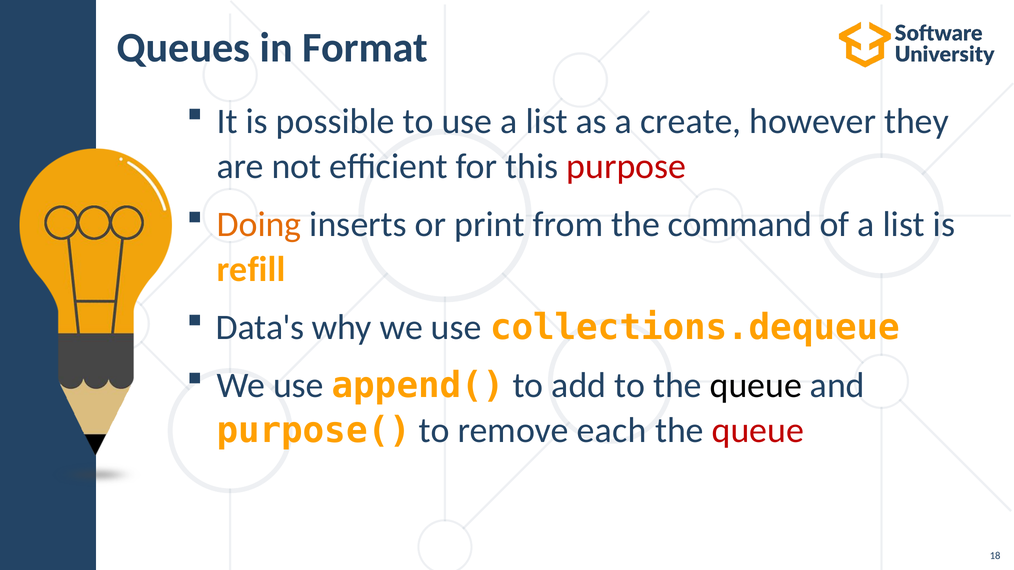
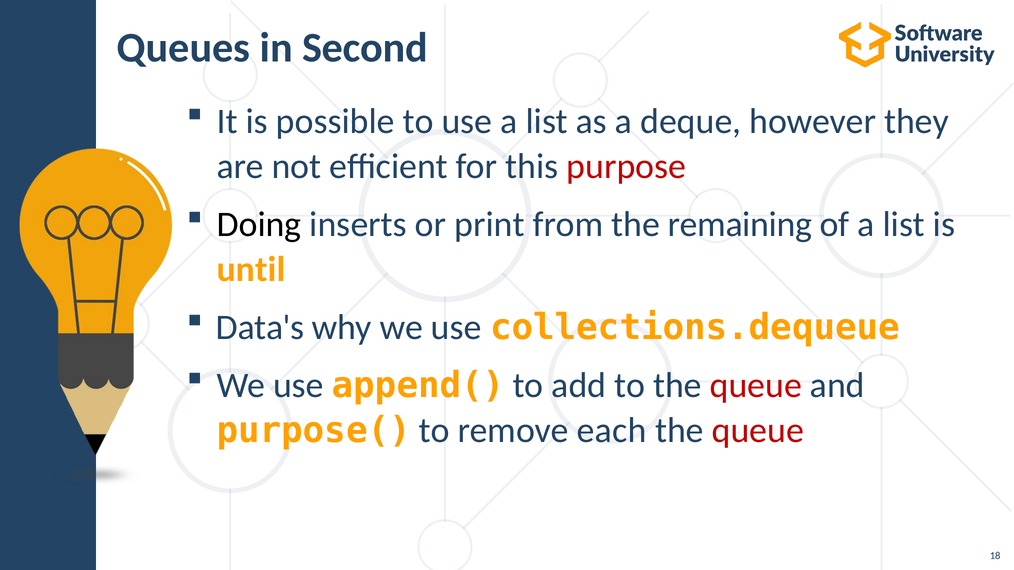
Format: Format -> Second
create: create -> deque
Doing colour: orange -> black
command: command -> remaining
refill: refill -> until
queue at (756, 386) colour: black -> red
